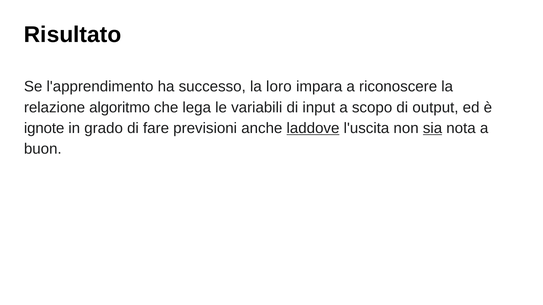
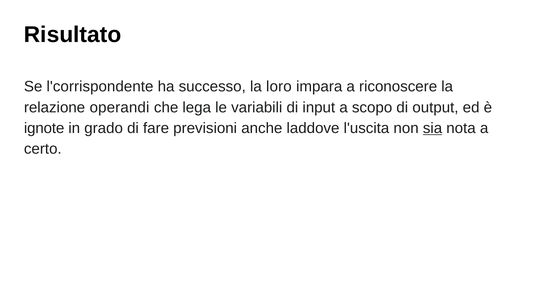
l'apprendimento: l'apprendimento -> l'corrispondente
algoritmo: algoritmo -> operandi
laddove underline: present -> none
buon: buon -> certo
